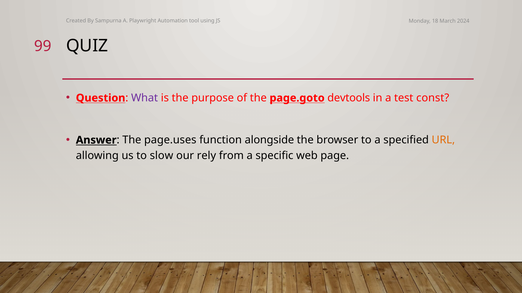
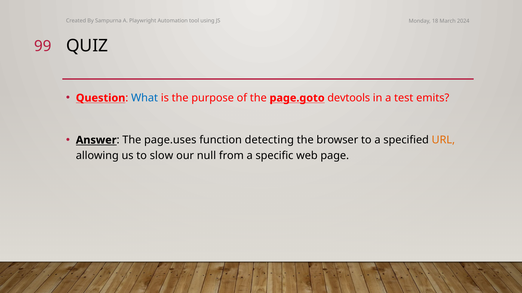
What colour: purple -> blue
const: const -> emits
alongside: alongside -> detecting
rely: rely -> null
